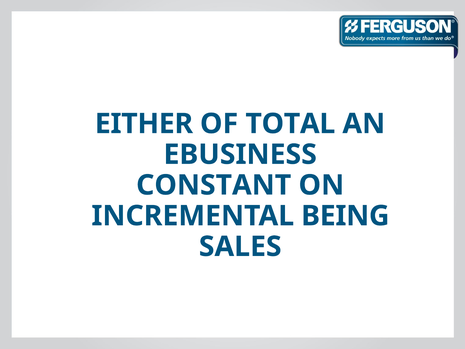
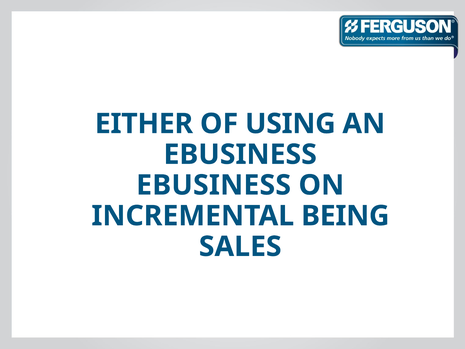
TOTAL: TOTAL -> USING
CONSTANT at (214, 185): CONSTANT -> EBUSINESS
